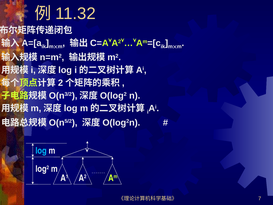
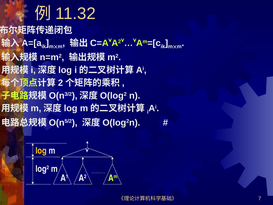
log colour: light blue -> yellow
